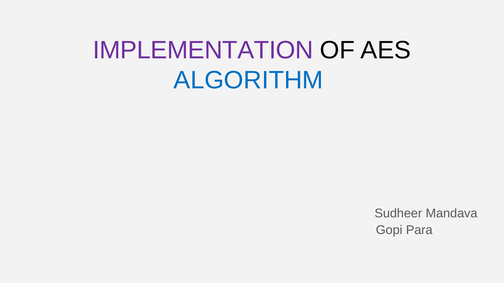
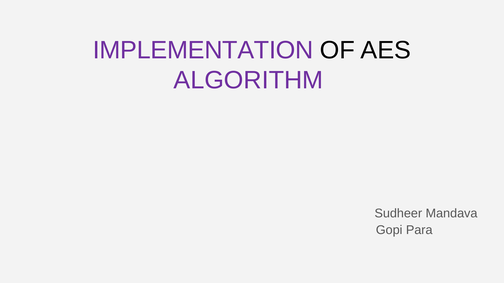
ALGORITHM colour: blue -> purple
